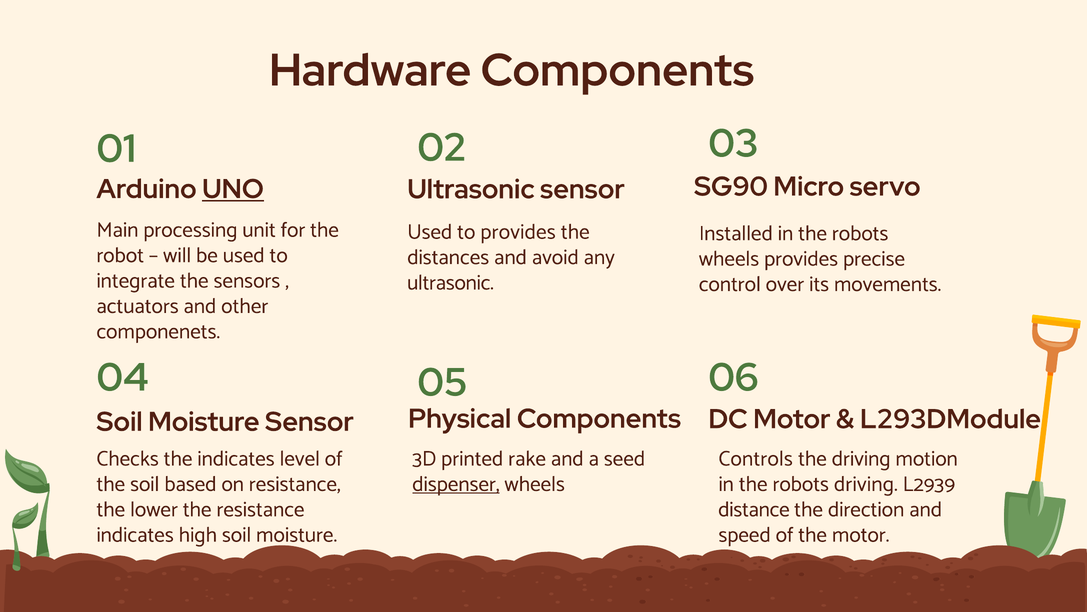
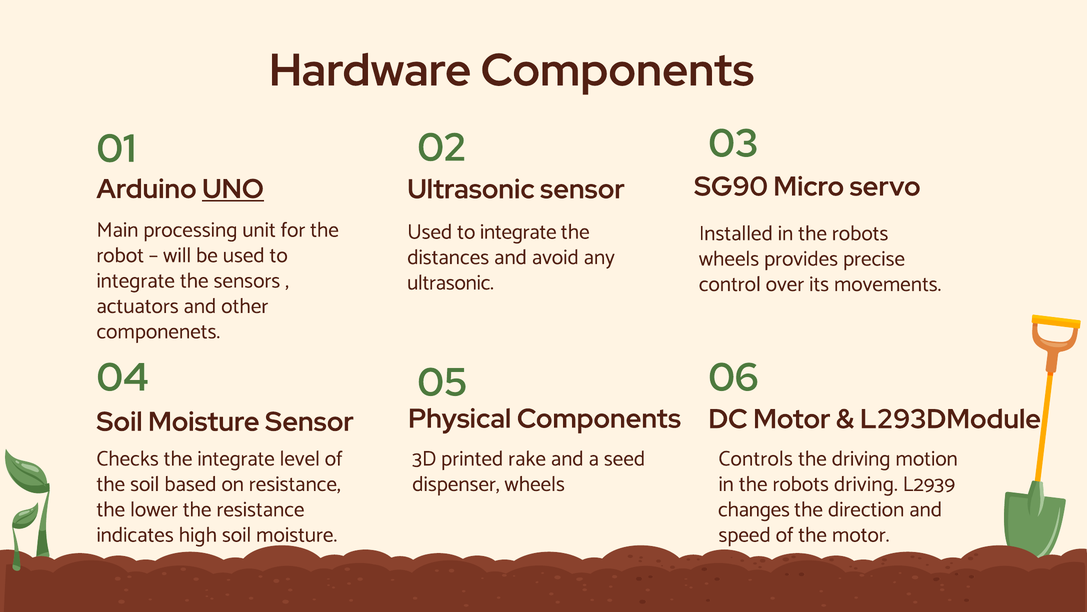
provides at (518, 232): provides -> integrate
the indicates: indicates -> integrate
dispenser underline: present -> none
distance: distance -> changes
